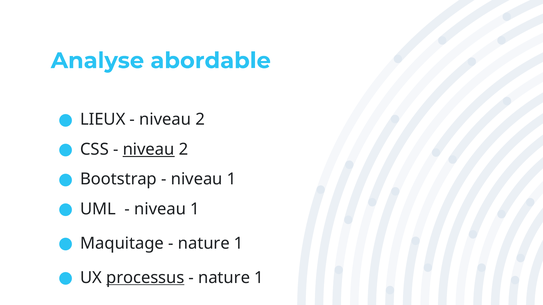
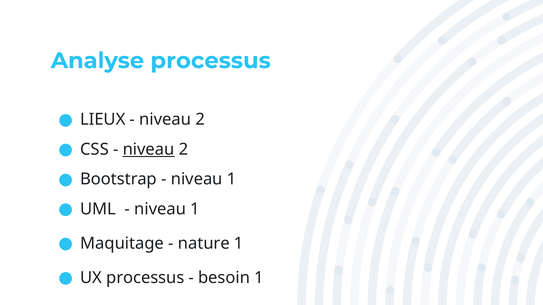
Analyse abordable: abordable -> processus
processus at (145, 278) underline: present -> none
nature at (224, 278): nature -> besoin
